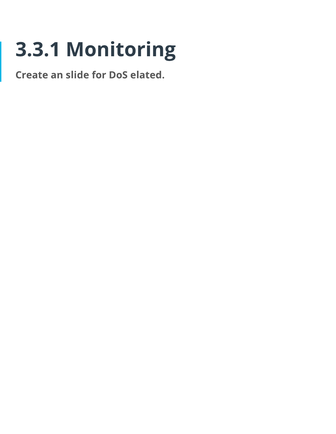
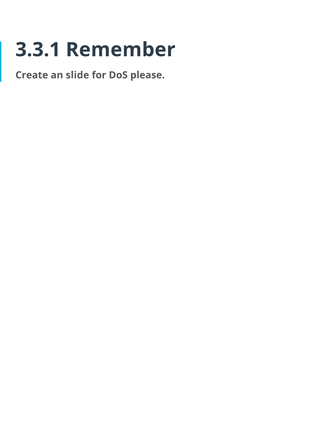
Monitoring: Monitoring -> Remember
elated: elated -> please
